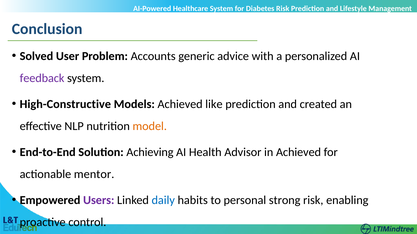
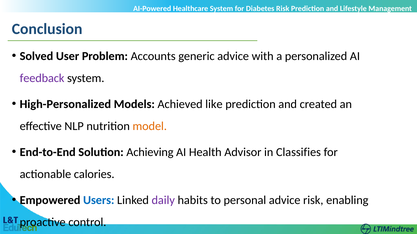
High-Constructive: High-Constructive -> High-Personalized
in Achieved: Achieved -> Classifies
mentor: mentor -> calories
Users colour: purple -> blue
daily colour: blue -> purple
personal strong: strong -> advice
